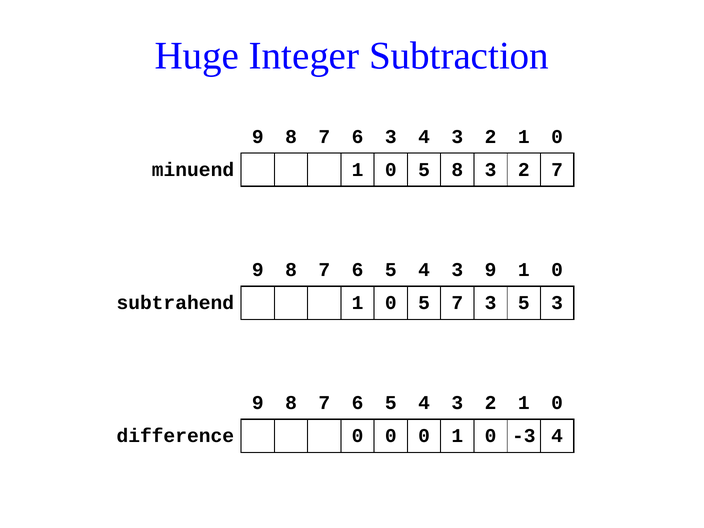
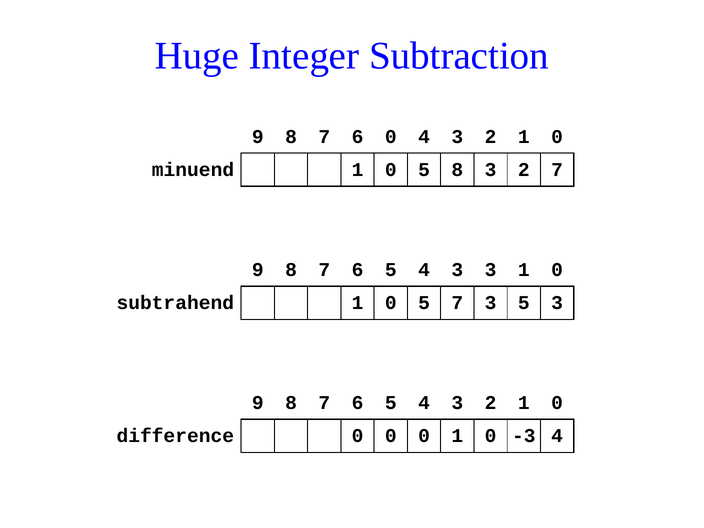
6 3: 3 -> 0
4 3 9: 9 -> 3
